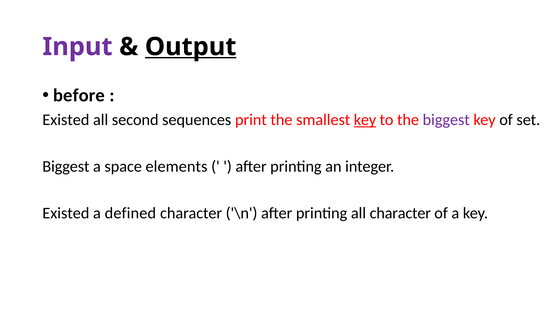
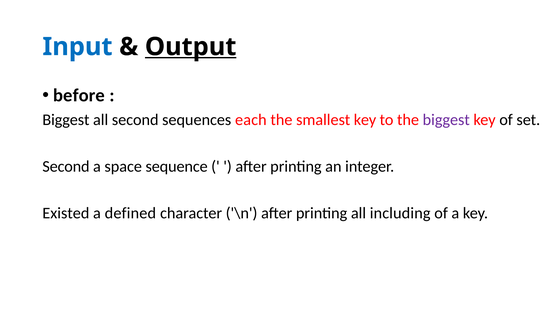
Input colour: purple -> blue
Existed at (66, 120): Existed -> Biggest
print: print -> each
key at (365, 120) underline: present -> none
Biggest at (66, 166): Biggest -> Second
elements: elements -> sequence
all character: character -> including
